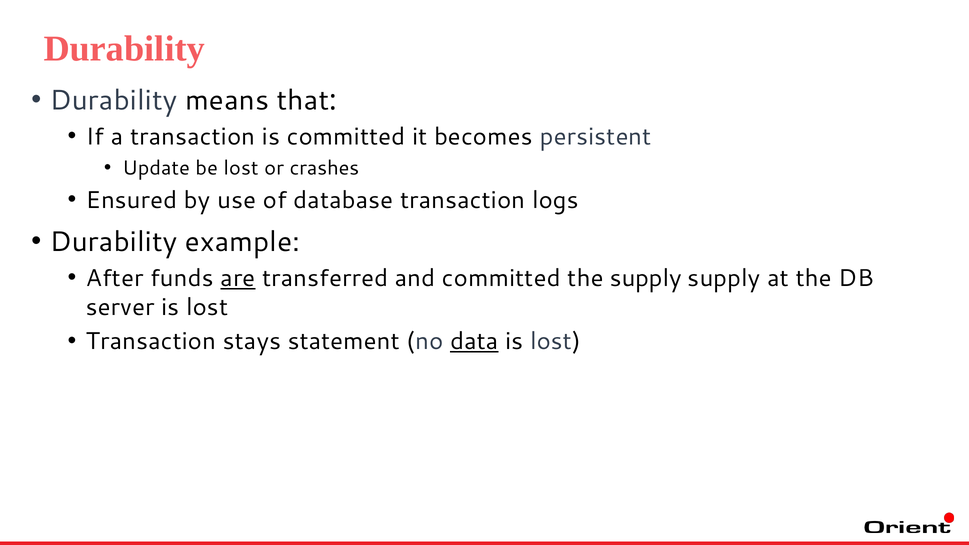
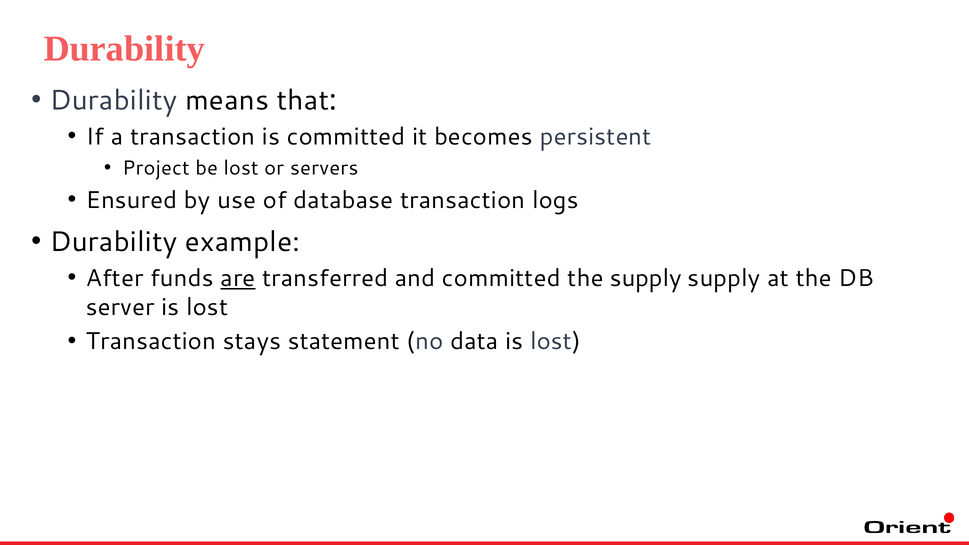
Update: Update -> Project
crashes: crashes -> servers
data underline: present -> none
